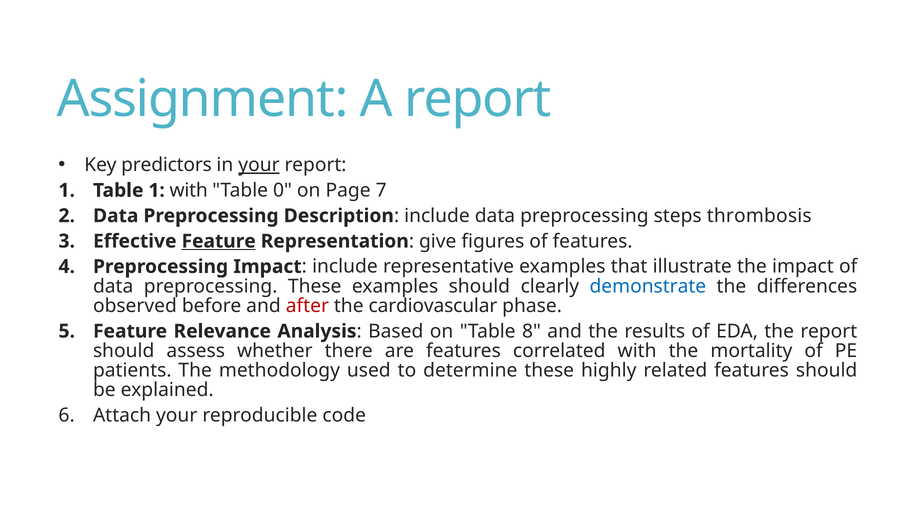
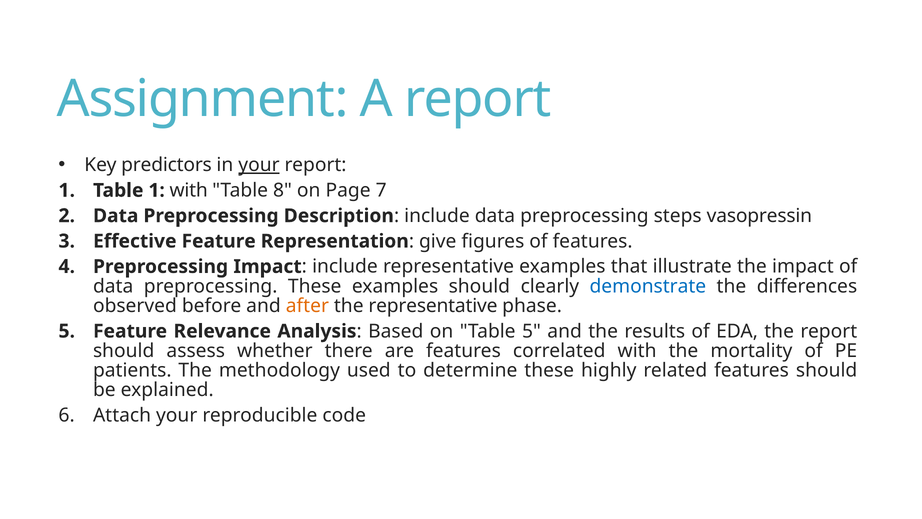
0: 0 -> 8
thrombosis: thrombosis -> vasopressin
Feature at (219, 241) underline: present -> none
after colour: red -> orange
the cardiovascular: cardiovascular -> representative
Table 8: 8 -> 5
